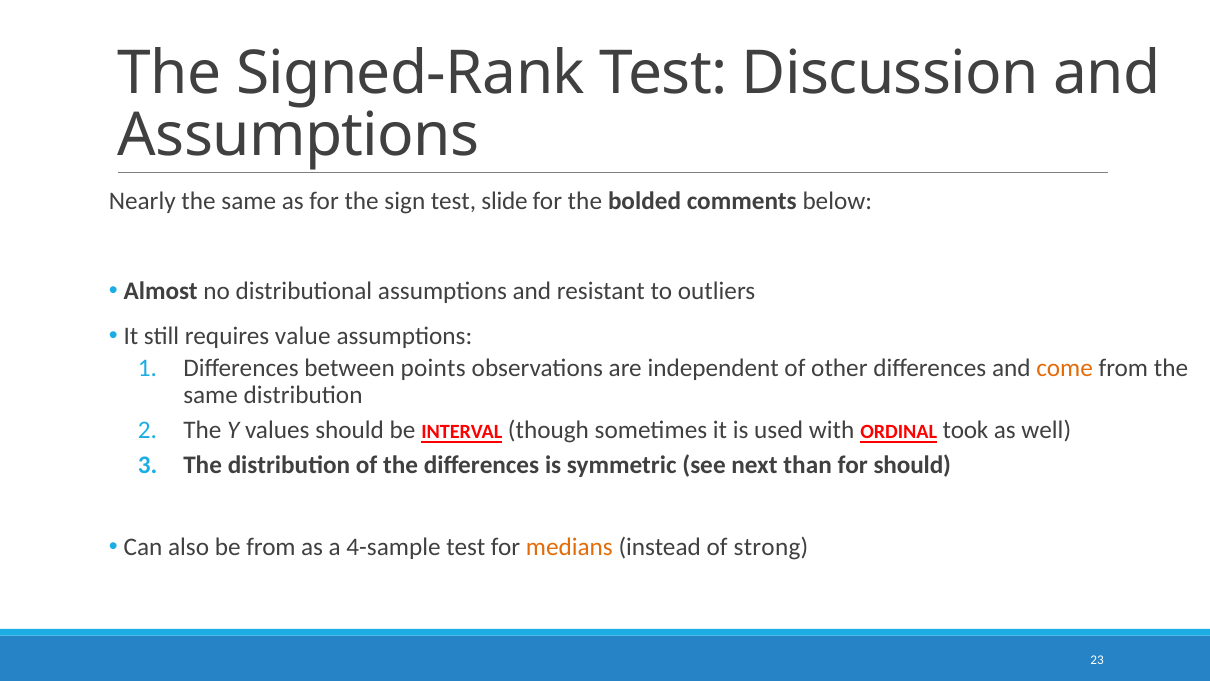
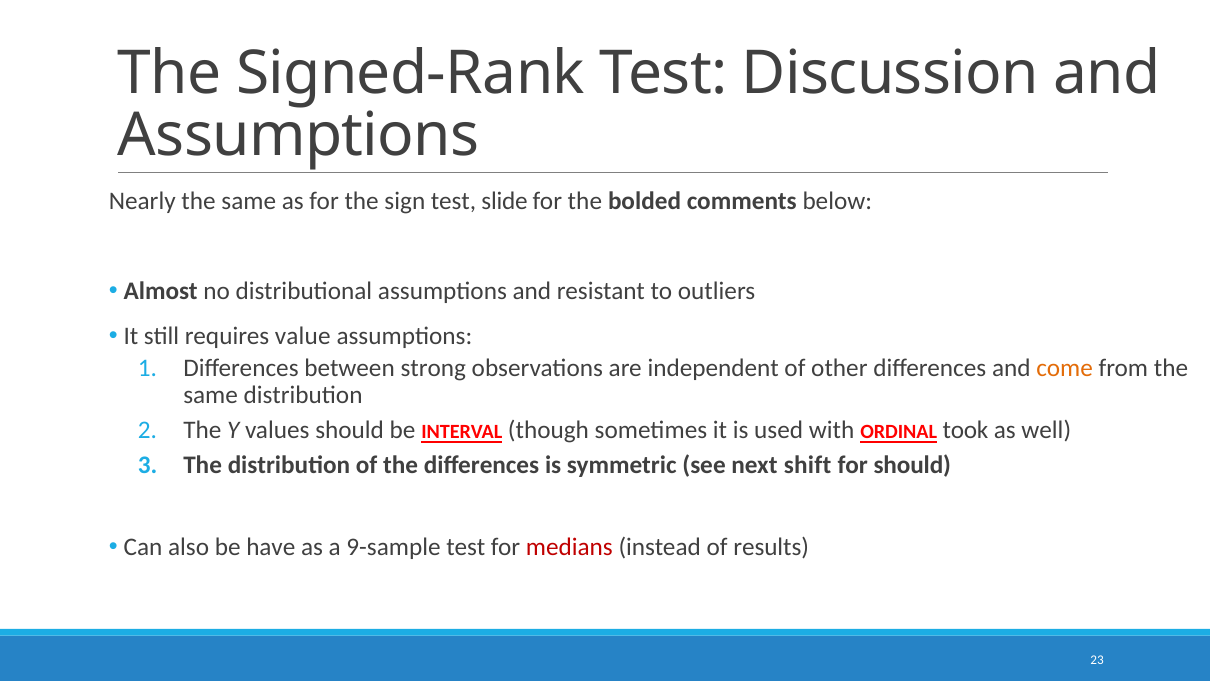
points: points -> strong
than: than -> shift
be from: from -> have
4-sample: 4-sample -> 9-sample
medians colour: orange -> red
strong: strong -> results
